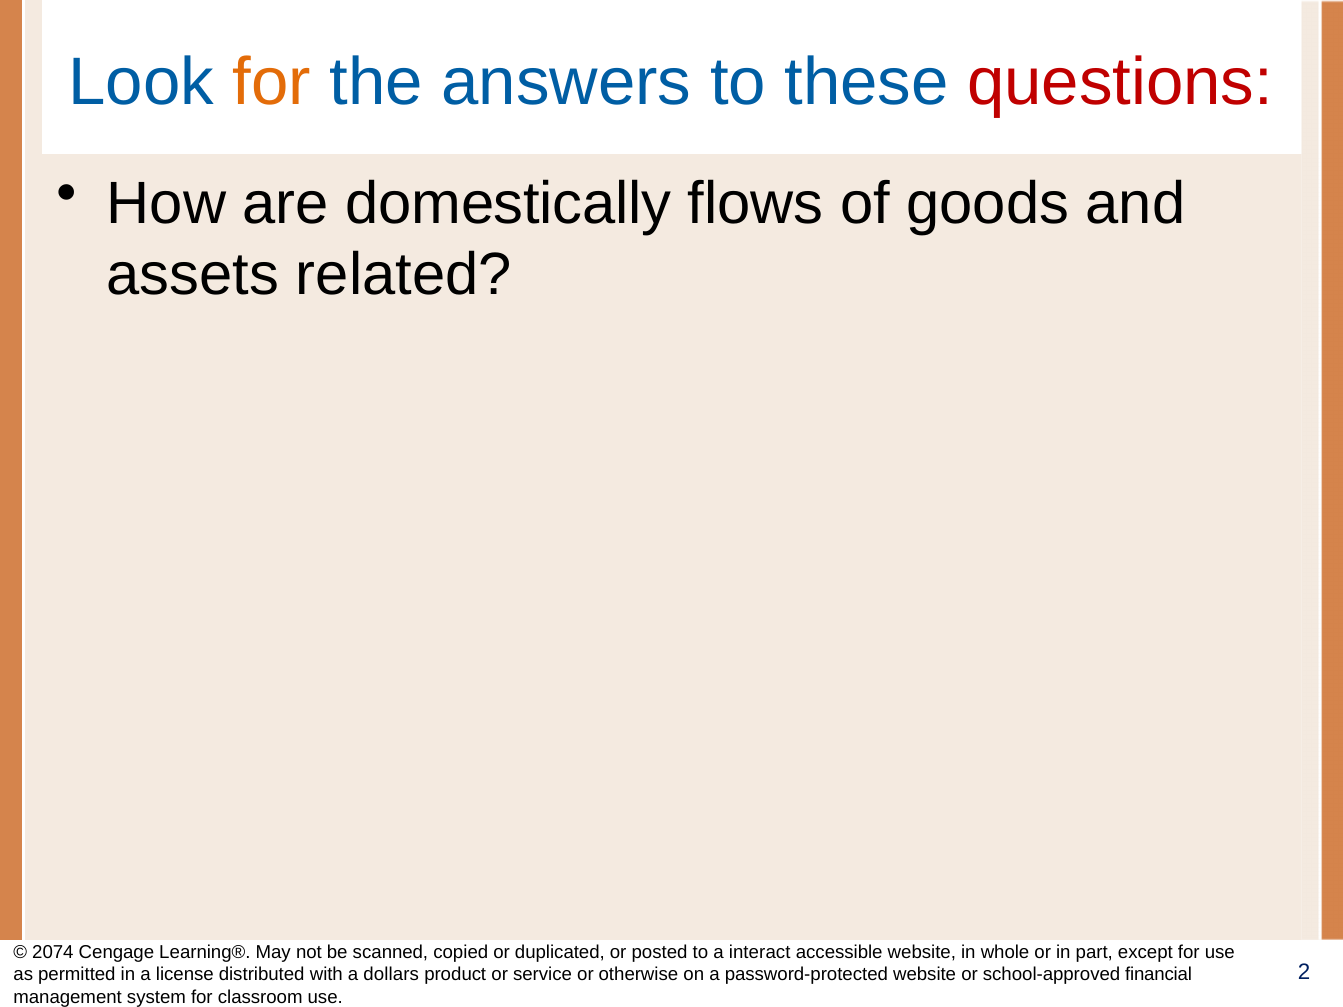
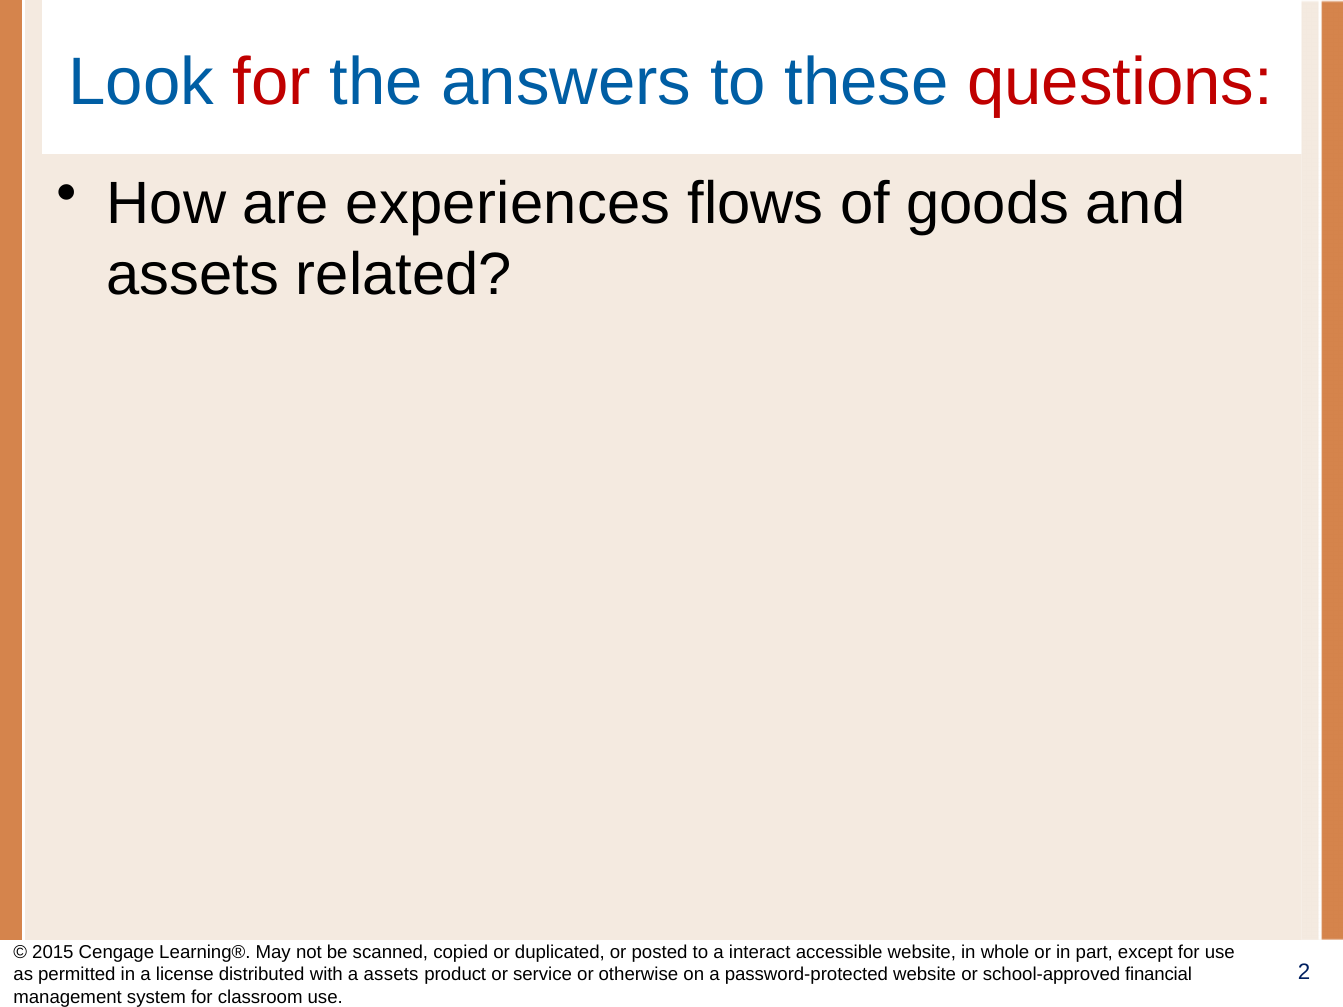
for at (272, 83) colour: orange -> red
domestically: domestically -> experiences
2074: 2074 -> 2015
a dollars: dollars -> assets
